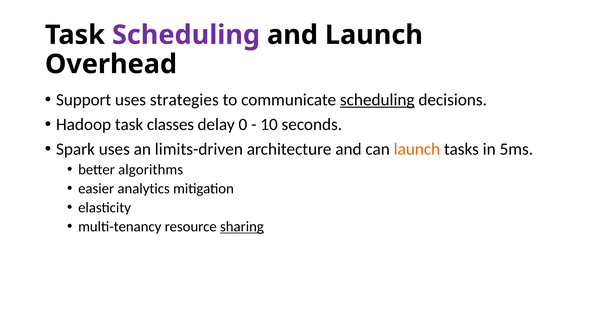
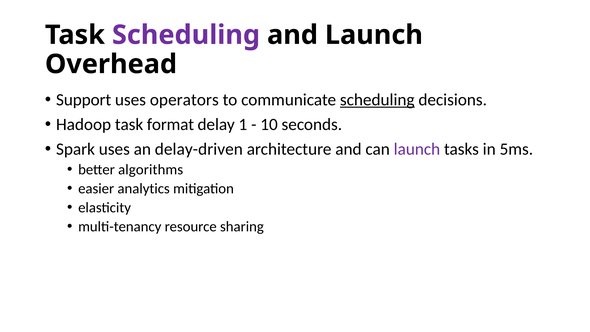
strategies: strategies -> operators
classes: classes -> format
0: 0 -> 1
limits-driven: limits-driven -> delay-driven
launch at (417, 149) colour: orange -> purple
sharing underline: present -> none
